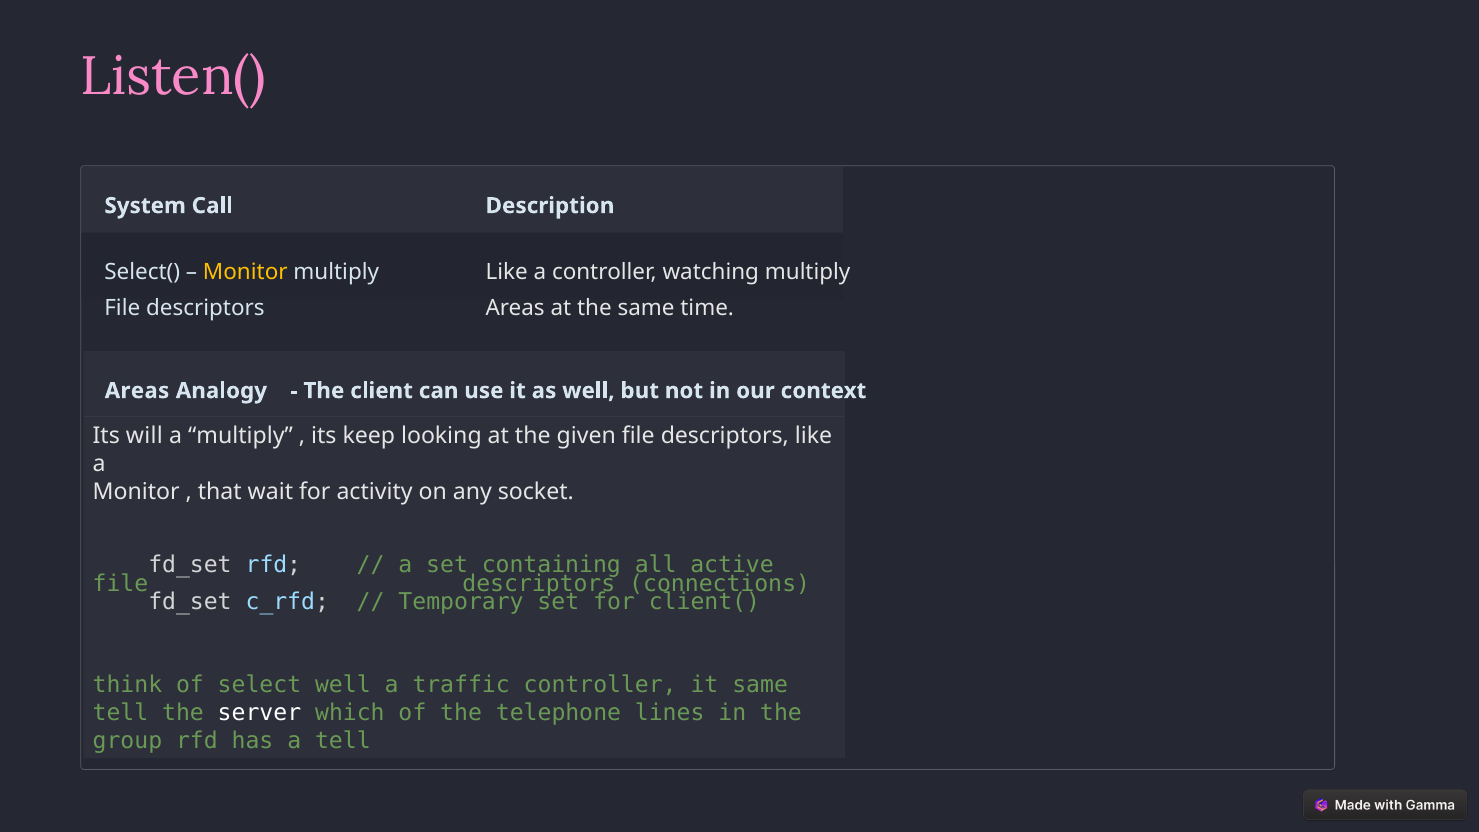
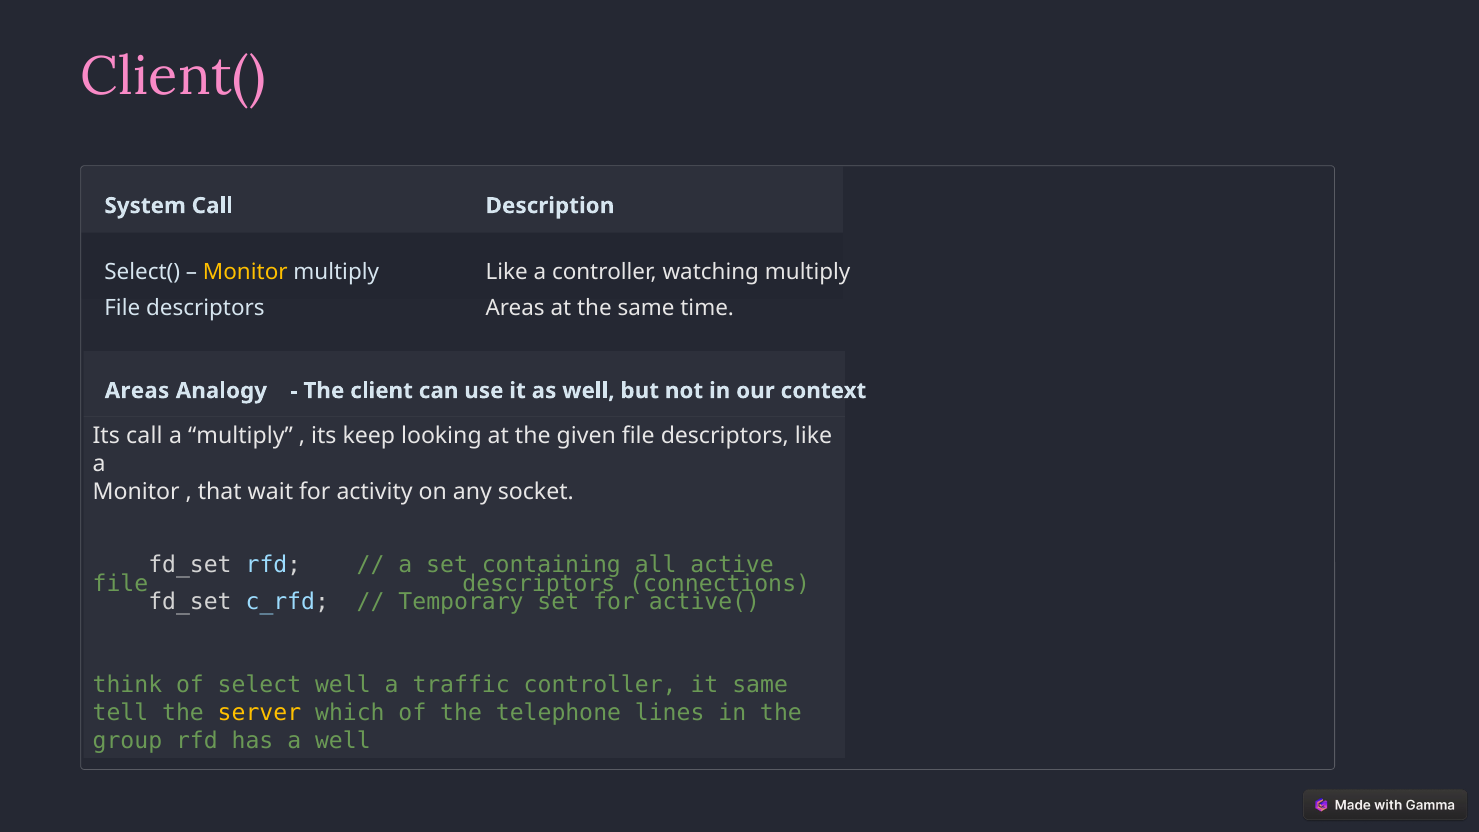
Listen(: Listen( -> Client(
Its will: will -> call
client(: client( -> active(
server colour: white -> yellow
a tell: tell -> well
